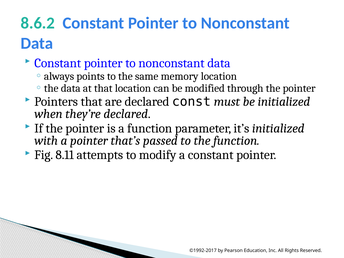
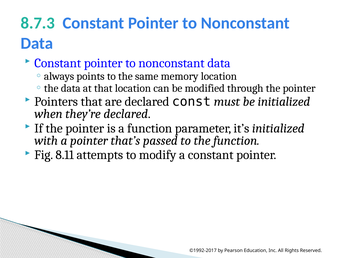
8.6.2: 8.6.2 -> 8.7.3
